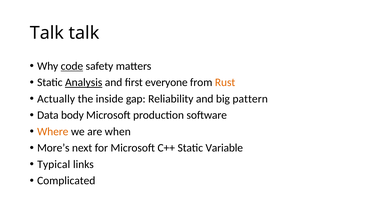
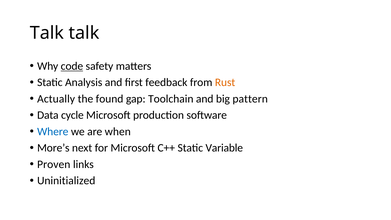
Analysis underline: present -> none
everyone: everyone -> feedback
inside: inside -> found
Reliability: Reliability -> Toolchain
body: body -> cycle
Where colour: orange -> blue
Typical: Typical -> Proven
Complicated: Complicated -> Uninitialized
